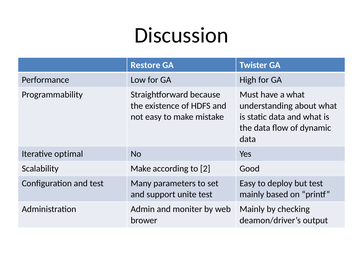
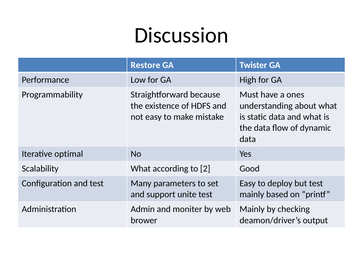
a what: what -> ones
Scalability Make: Make -> What
